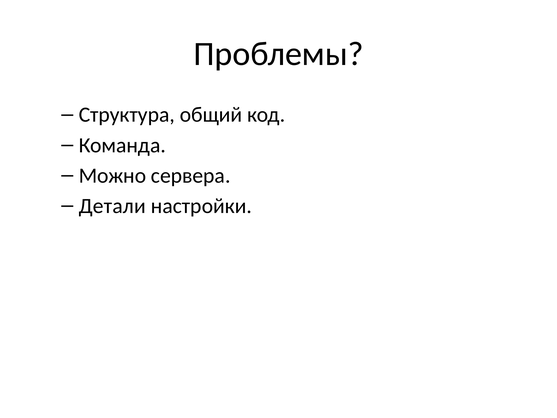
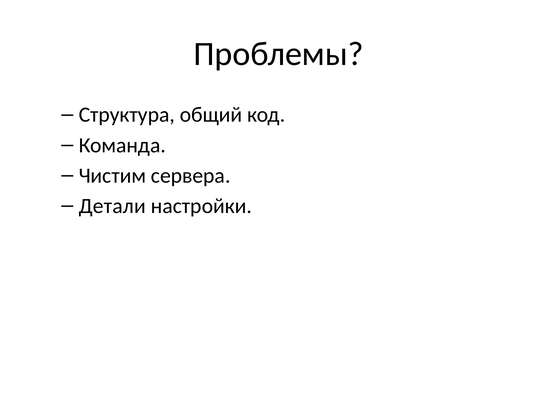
Можно: Можно -> Чистим
